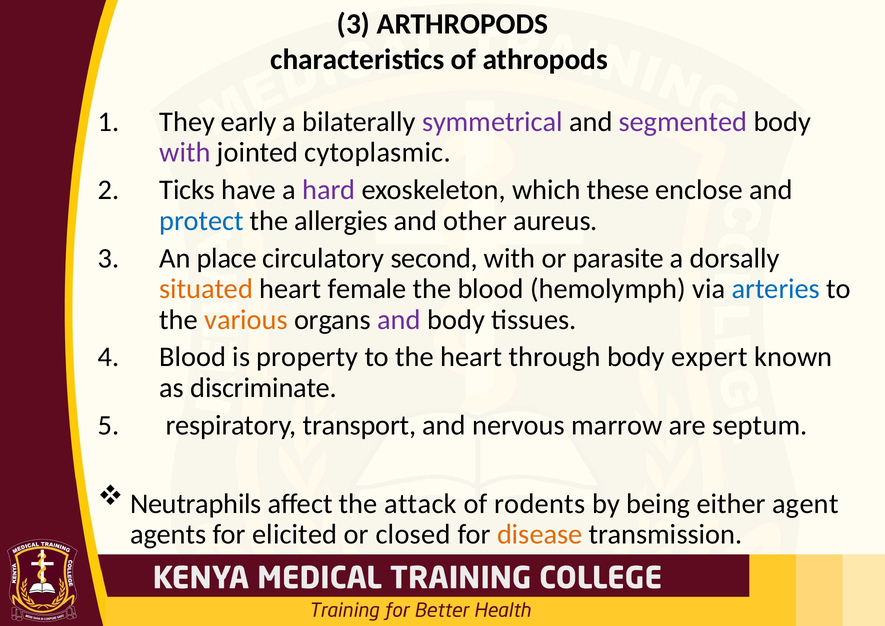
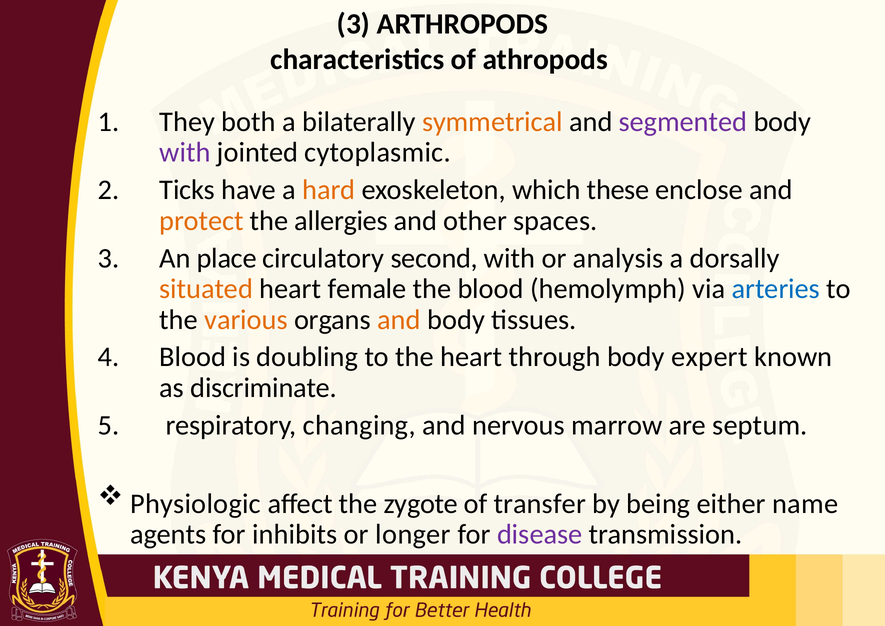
early: early -> both
symmetrical colour: purple -> orange
hard colour: purple -> orange
protect colour: blue -> orange
aureus: aureus -> spaces
parasite: parasite -> analysis
and at (399, 320) colour: purple -> orange
property: property -> doubling
transport: transport -> changing
Neutraphils: Neutraphils -> Physiologic
attack: attack -> zygote
rodents: rodents -> transfer
agent: agent -> name
elicited: elicited -> inhibits
closed: closed -> longer
disease colour: orange -> purple
